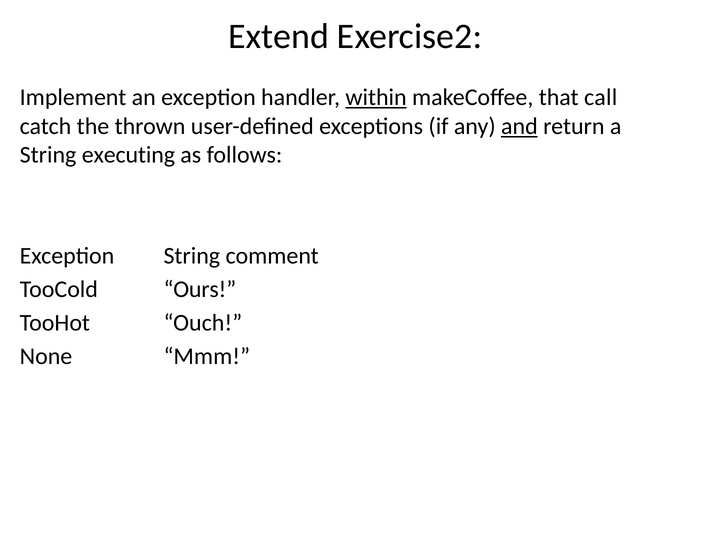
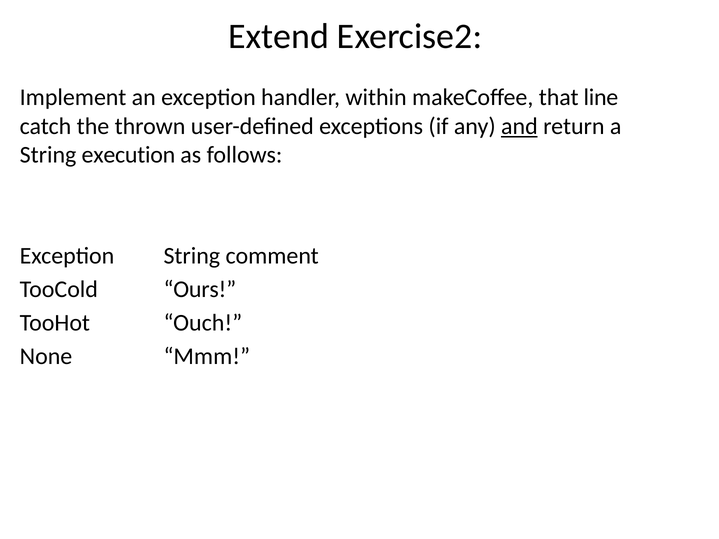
within underline: present -> none
call: call -> line
executing: executing -> execution
